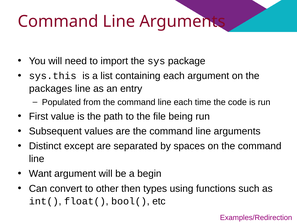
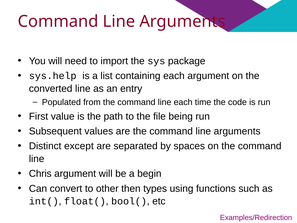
sys.this: sys.this -> sys.help
packages: packages -> converted
Want: Want -> Chris
